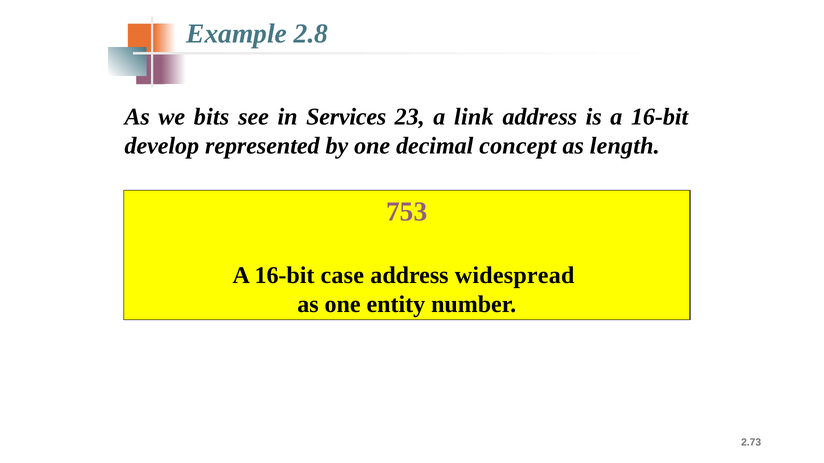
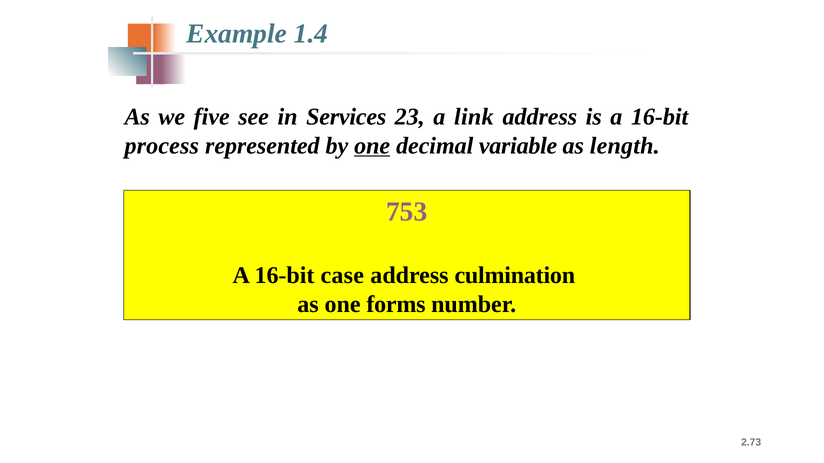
2.8: 2.8 -> 1.4
bits: bits -> five
develop: develop -> process
one at (372, 146) underline: none -> present
concept: concept -> variable
widespread: widespread -> culmination
entity: entity -> forms
